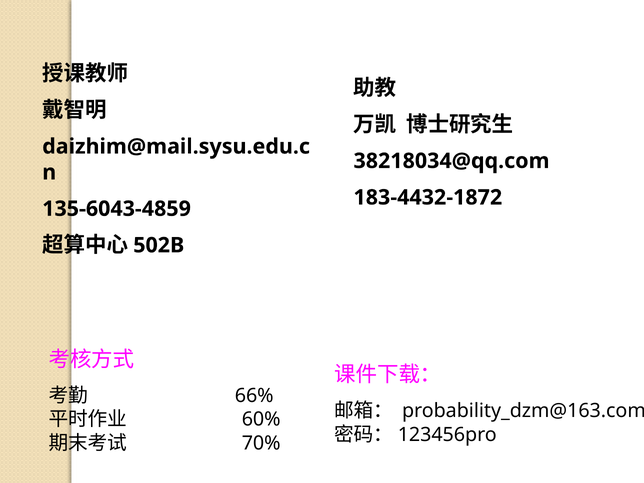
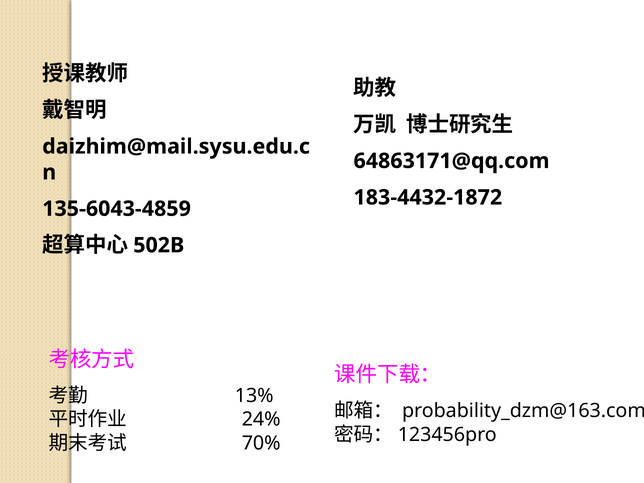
38218034@qq.com: 38218034@qq.com -> 64863171@qq.com
66%: 66% -> 13%
60%: 60% -> 24%
